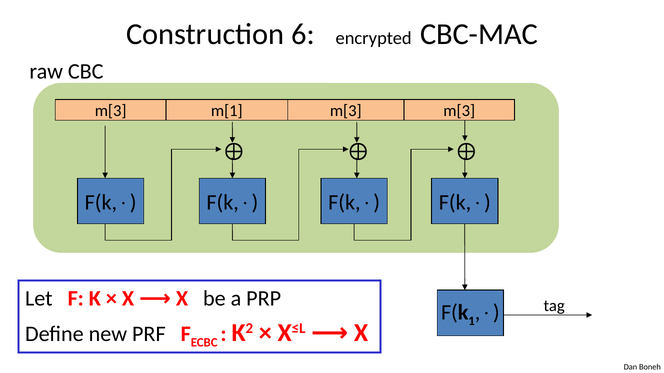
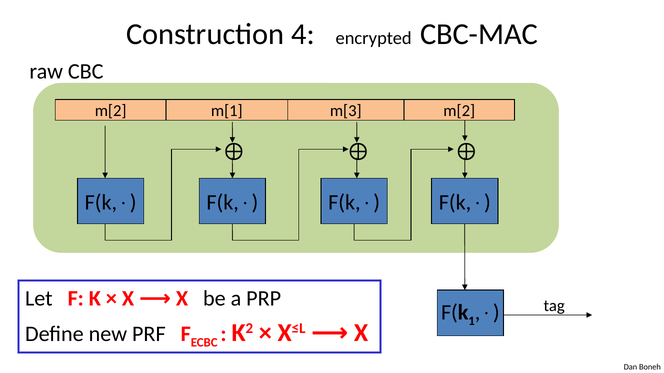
6: 6 -> 4
m[3 at (111, 111): m[3 -> m[2
m[3 m[3: m[3 -> m[2
